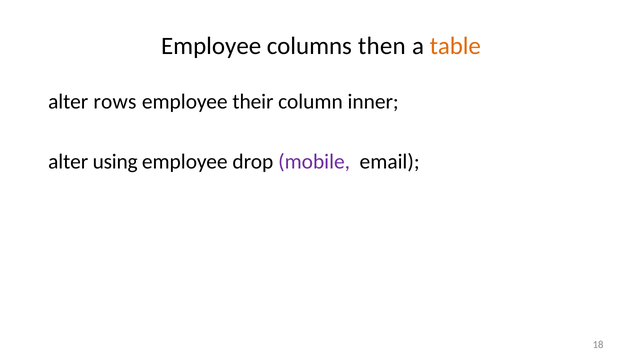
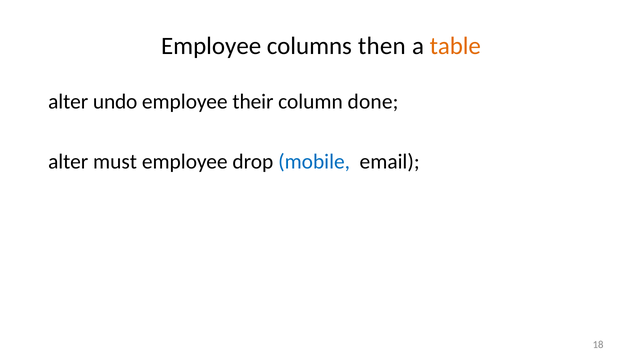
rows: rows -> undo
inner: inner -> done
using: using -> must
mobile colour: purple -> blue
